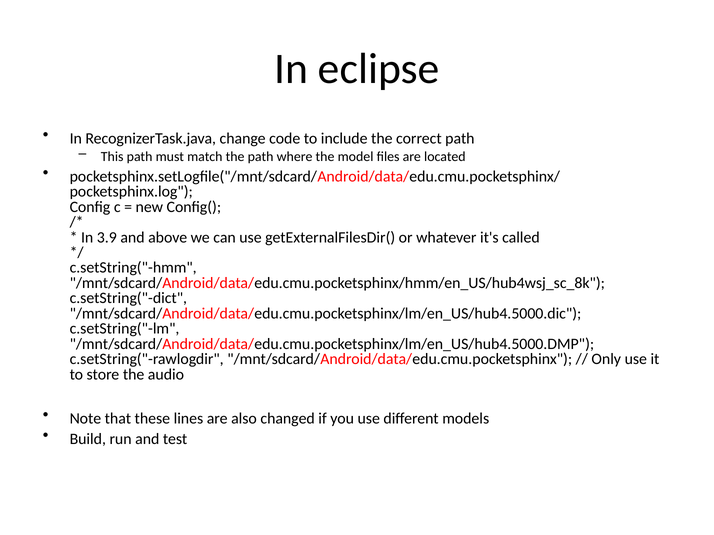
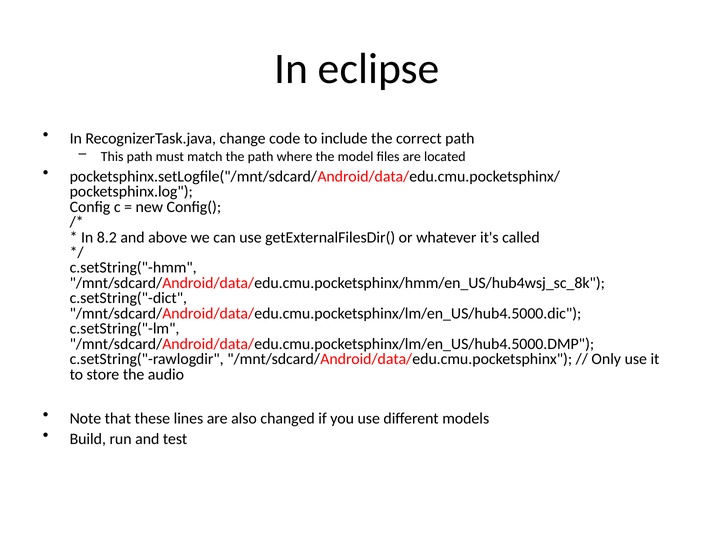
3.9: 3.9 -> 8.2
